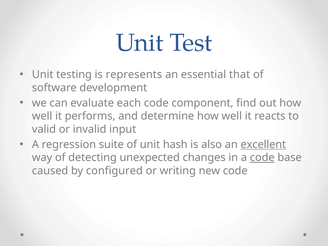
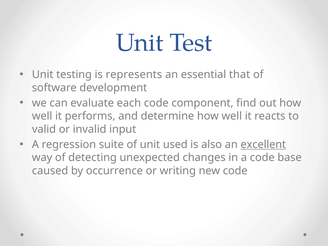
hash: hash -> used
code at (262, 158) underline: present -> none
configured: configured -> occurrence
